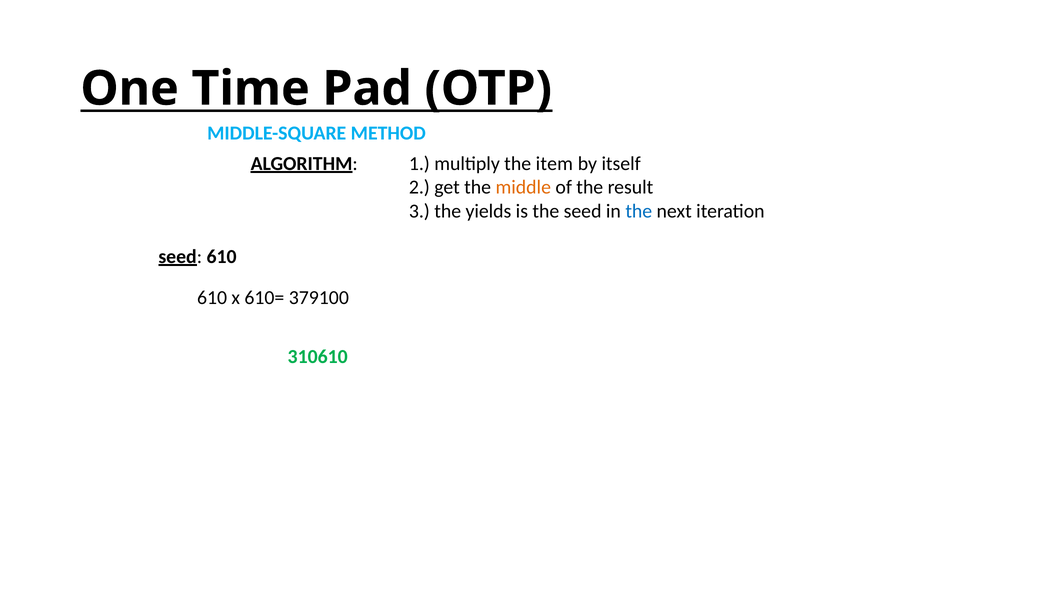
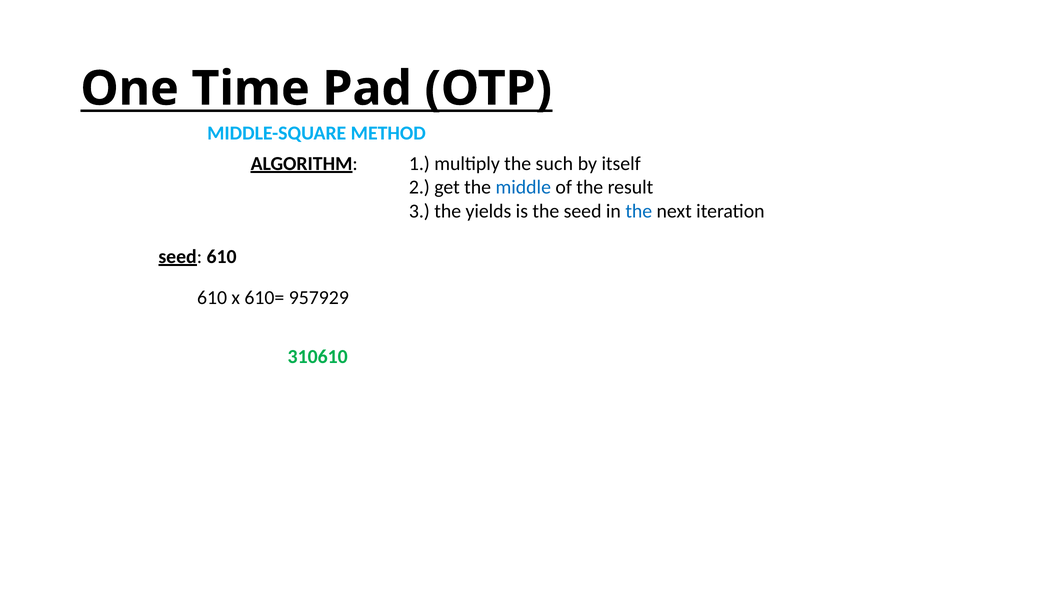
item: item -> such
middle colour: orange -> blue
379100: 379100 -> 957929
